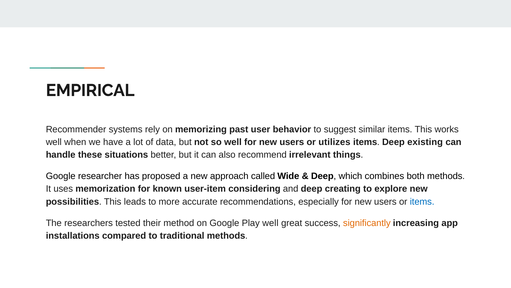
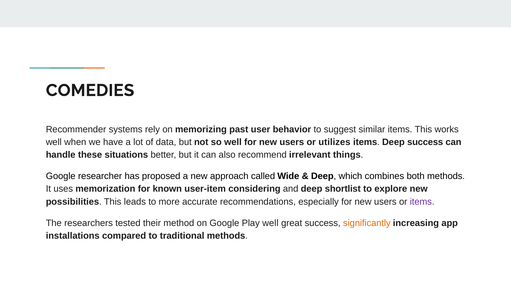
EMPIRICAL: EMPIRICAL -> COMEDIES
Deep existing: existing -> success
creating: creating -> shortlist
items at (422, 201) colour: blue -> purple
